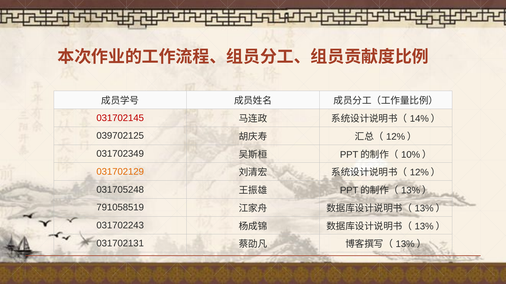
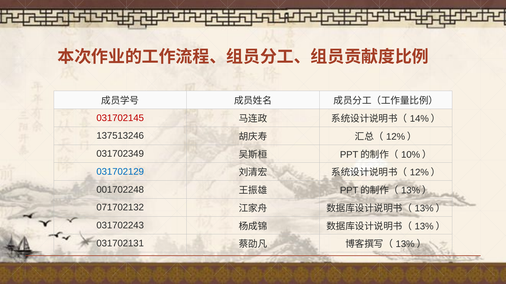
039702125: 039702125 -> 137513246
031702129 colour: orange -> blue
031705248: 031705248 -> 001702248
791058519: 791058519 -> 071702132
